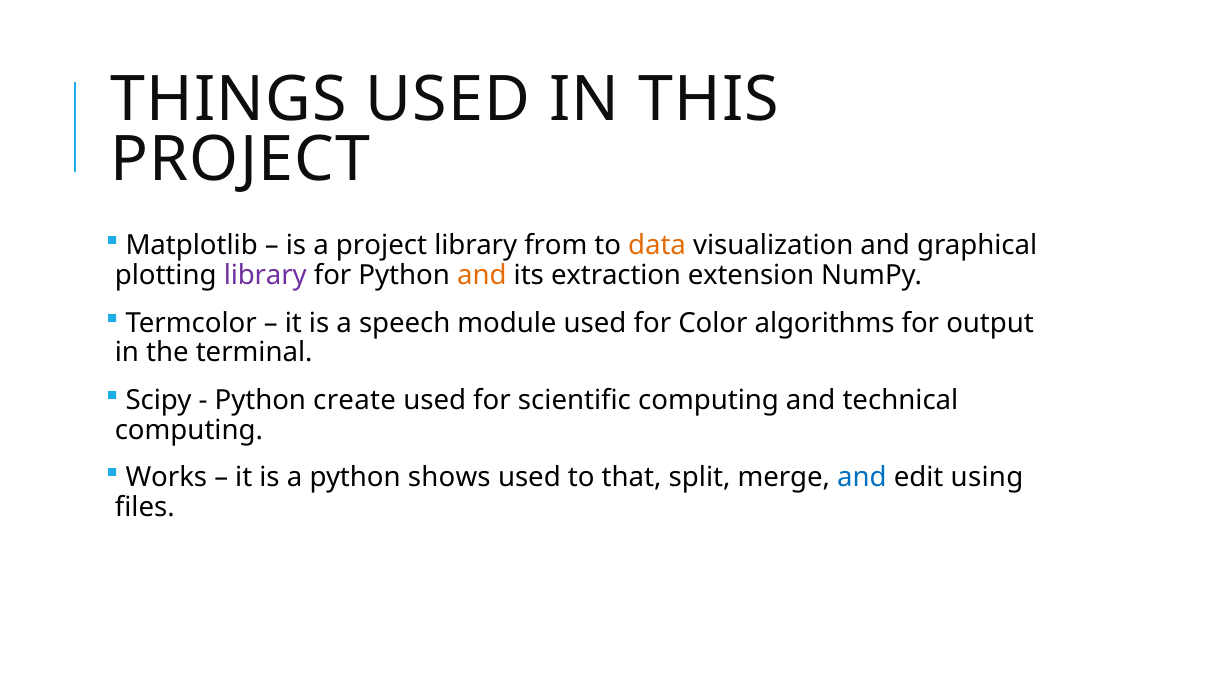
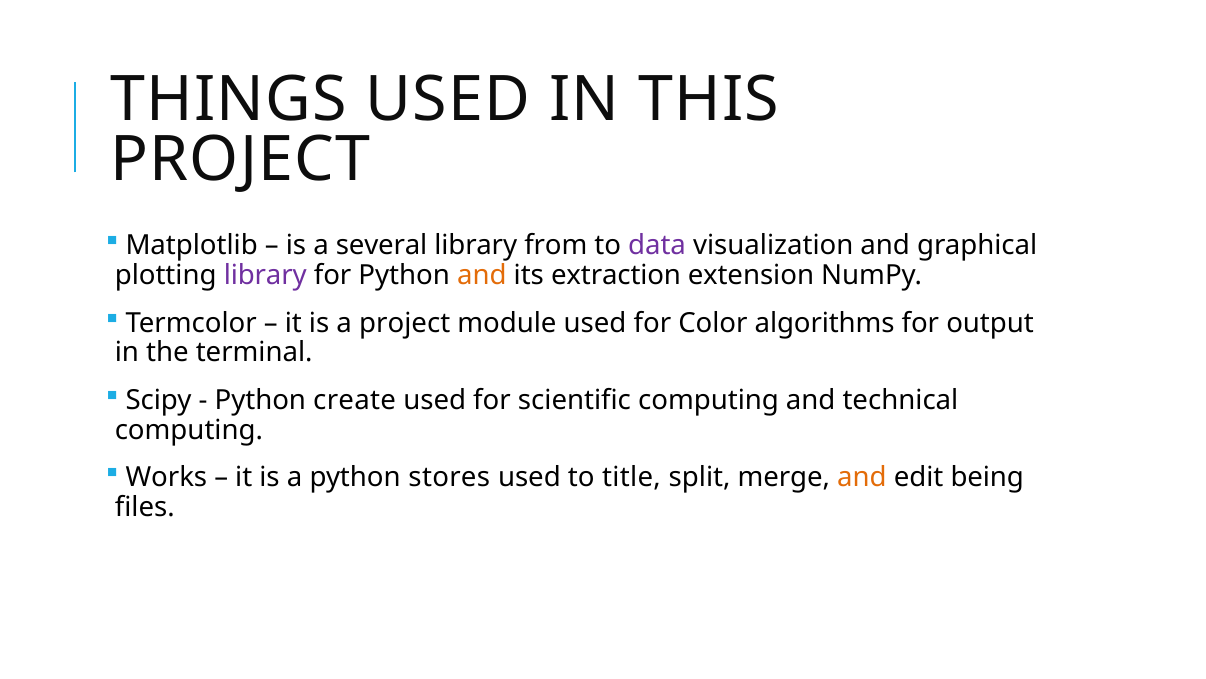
a project: project -> several
data colour: orange -> purple
a speech: speech -> project
shows: shows -> stores
that: that -> title
and at (862, 477) colour: blue -> orange
using: using -> being
